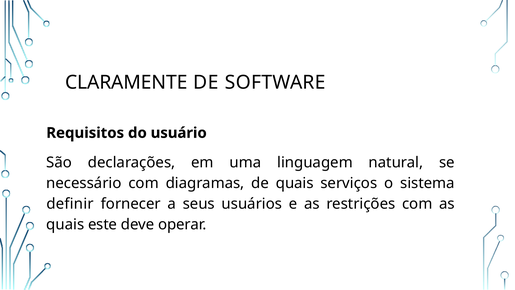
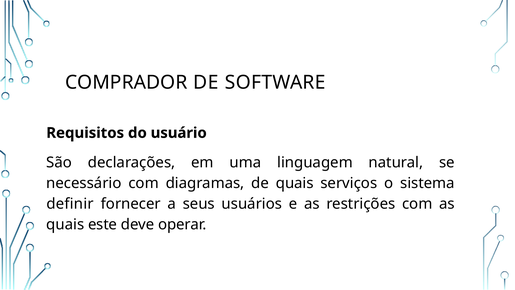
CLARAMENTE: CLARAMENTE -> COMPRADOR
